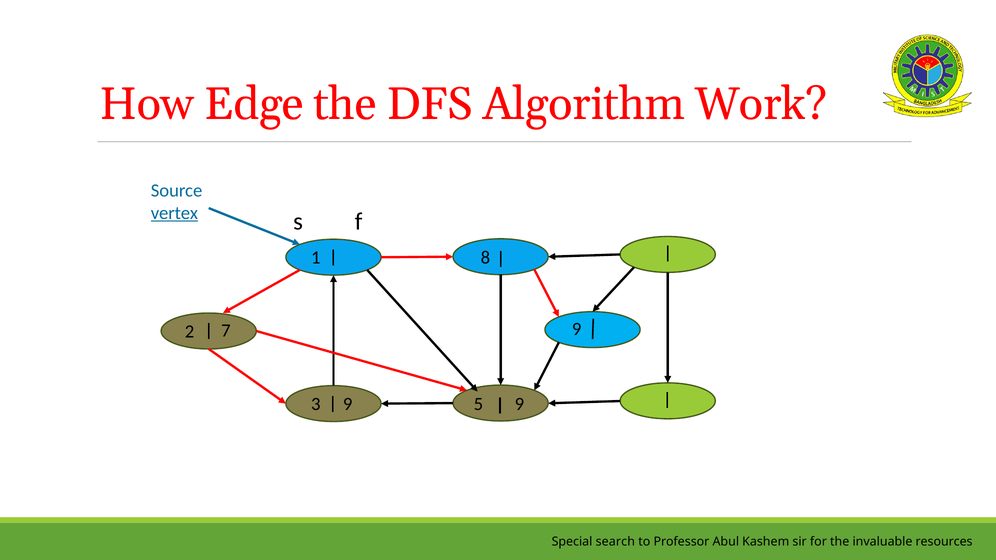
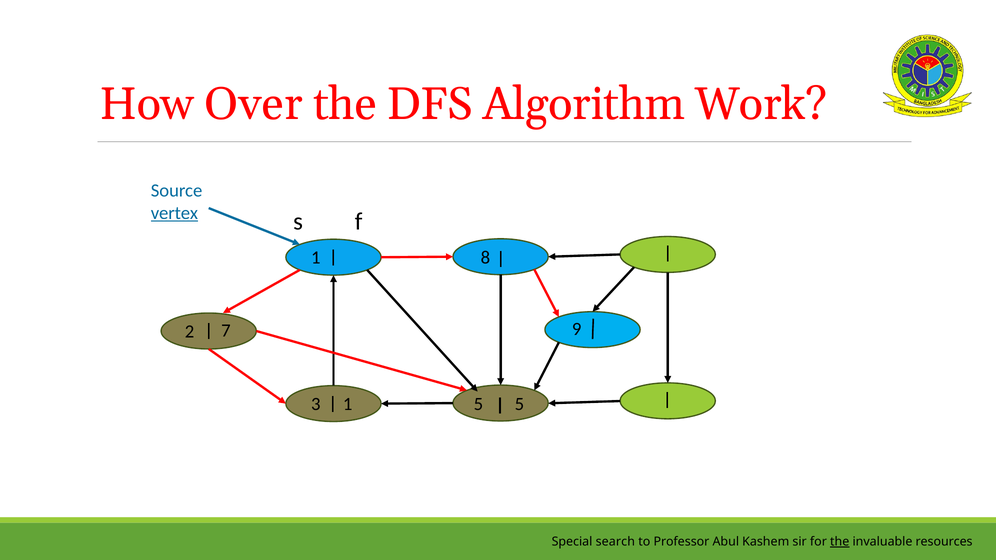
Edge: Edge -> Over
3 9: 9 -> 1
5 9: 9 -> 5
the at (840, 542) underline: none -> present
